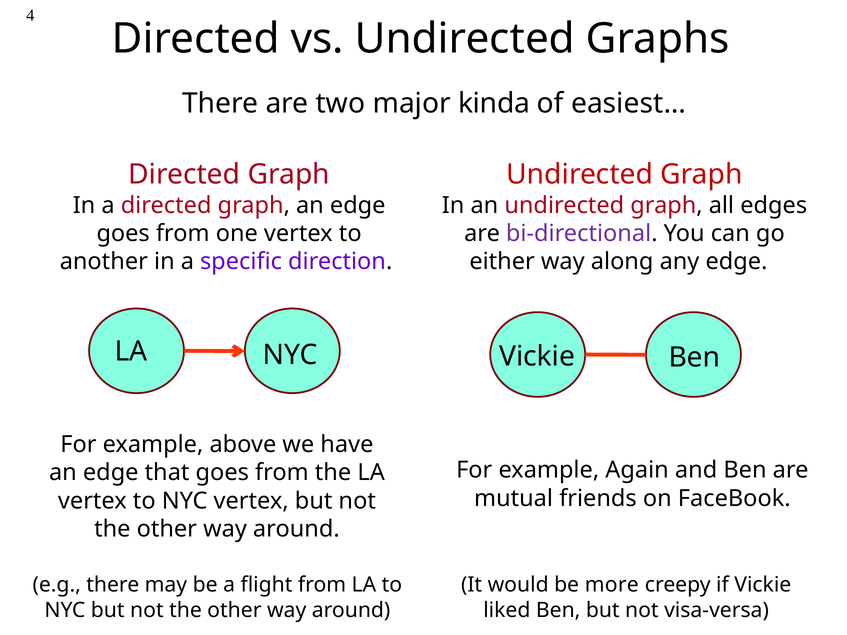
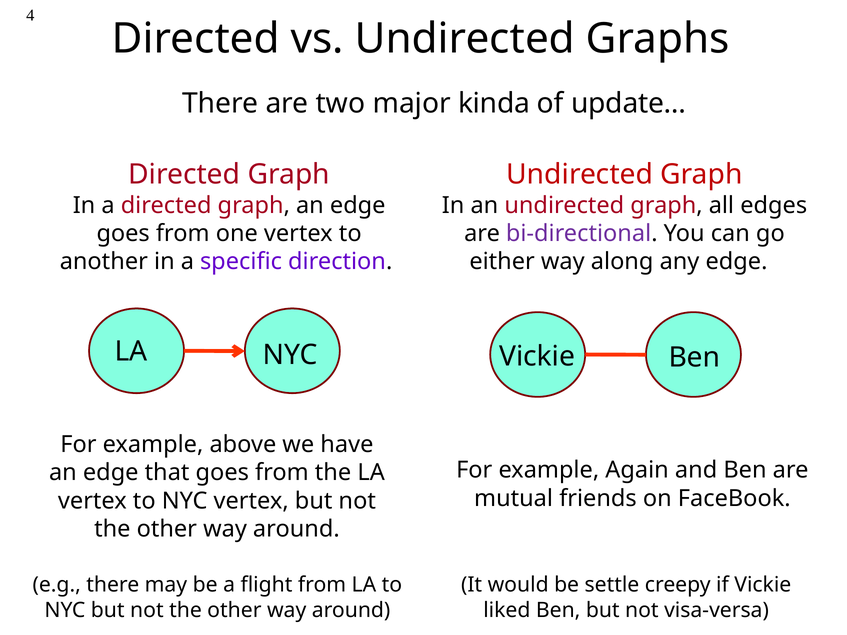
easiest…: easiest… -> update…
more: more -> settle
